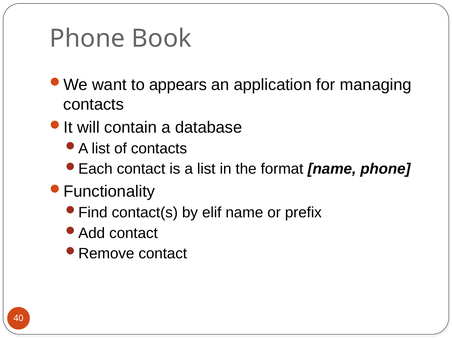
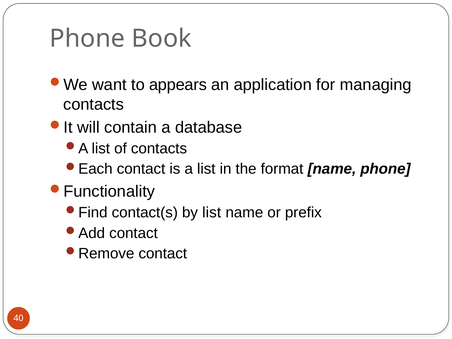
by elif: elif -> list
